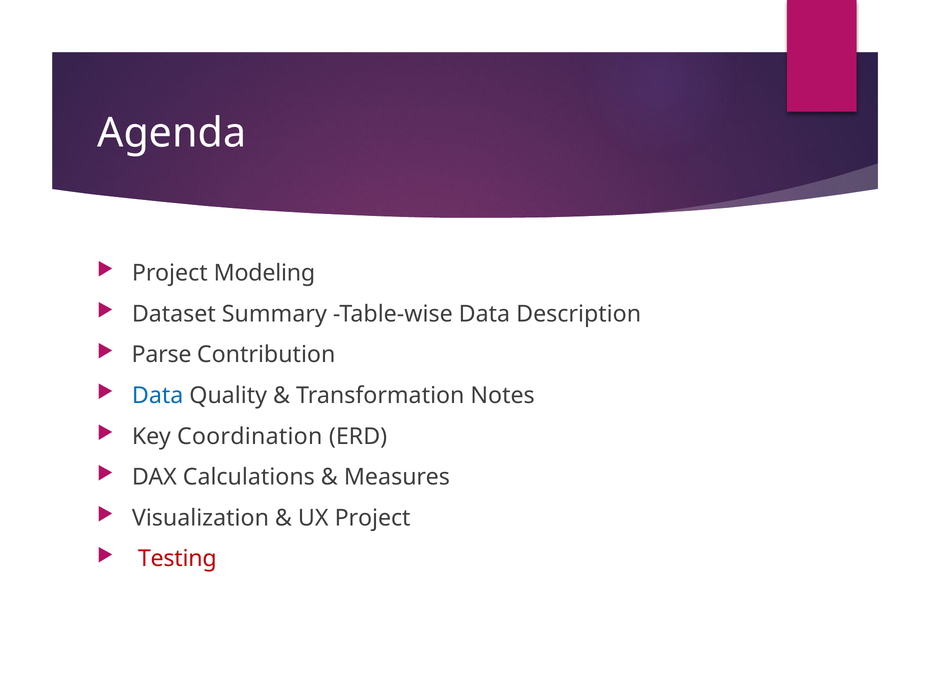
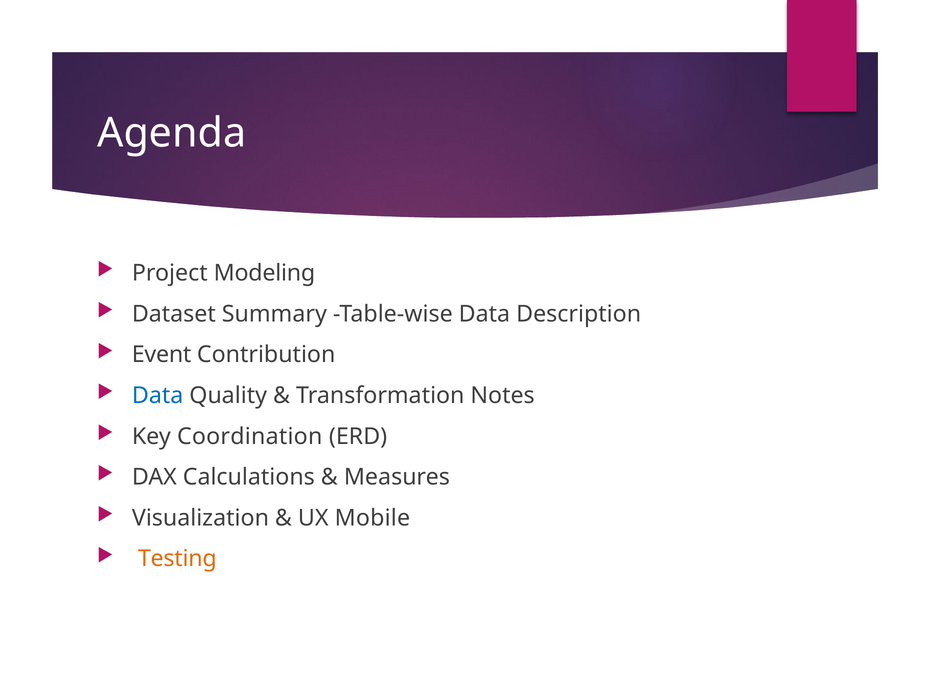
Parse: Parse -> Event
UX Project: Project -> Mobile
Testing colour: red -> orange
